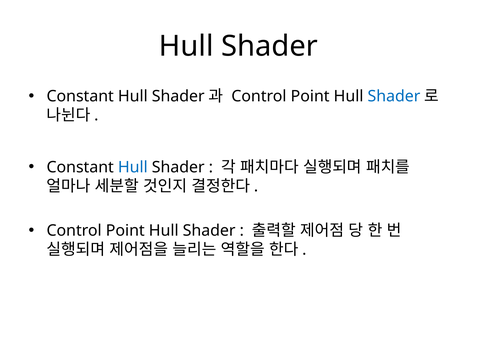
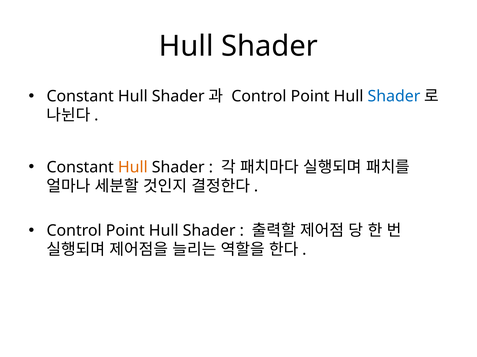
Hull at (133, 168) colour: blue -> orange
